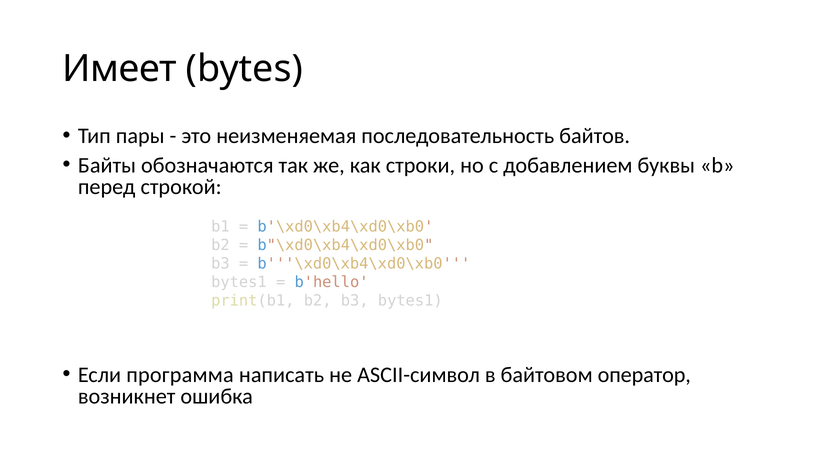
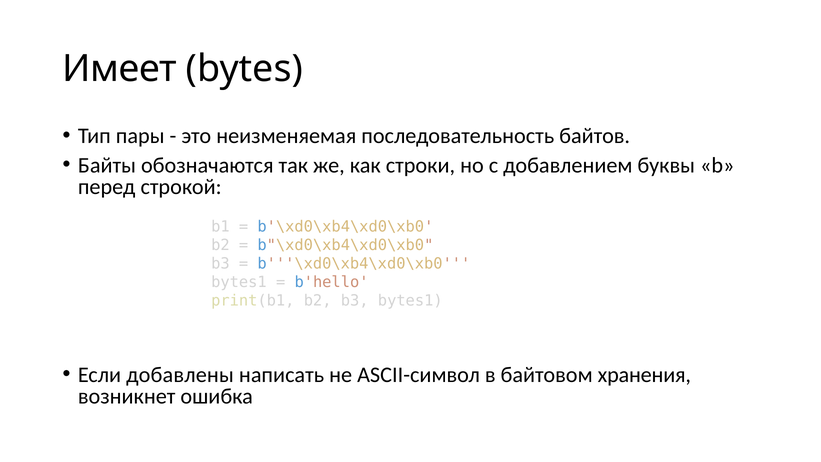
программа: программа -> добавлены
оператор: оператор -> хранения
